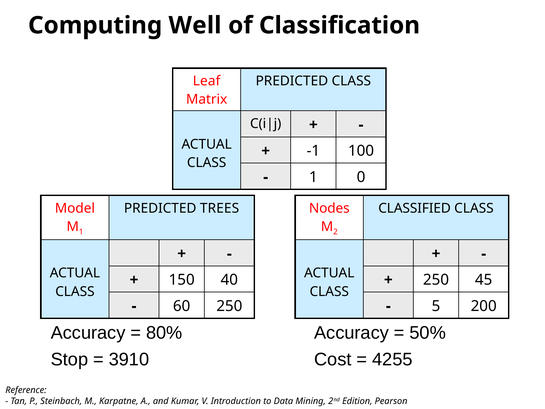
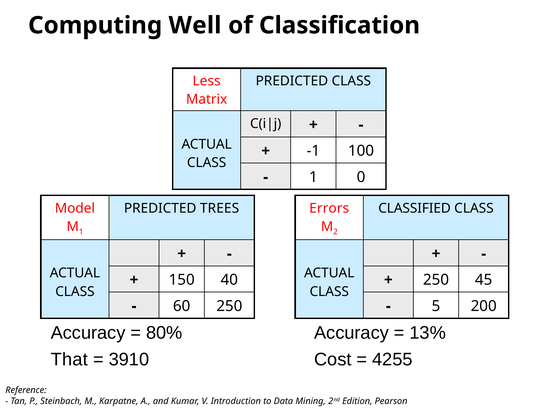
Leaf: Leaf -> Less
Nodes: Nodes -> Errors
50%: 50% -> 13%
Stop: Stop -> That
